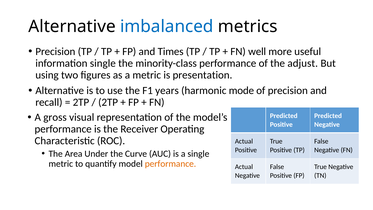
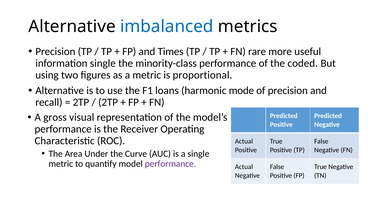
well: well -> rare
adjust: adjust -> coded
presentation: presentation -> proportional
years: years -> loans
performance at (170, 164) colour: orange -> purple
